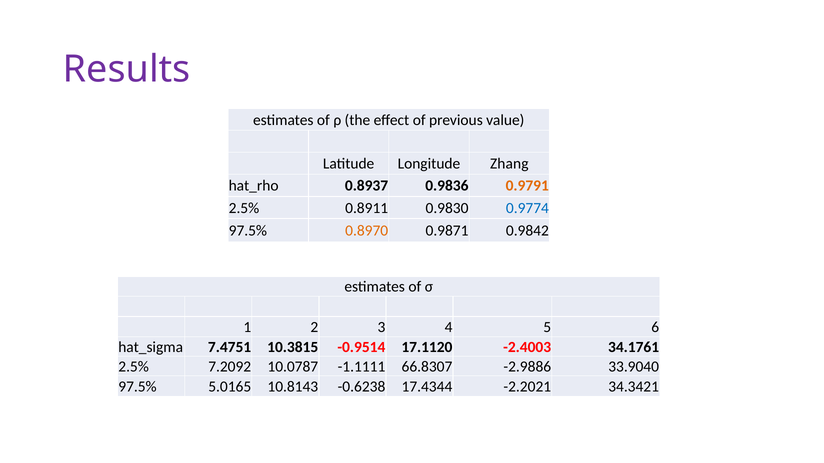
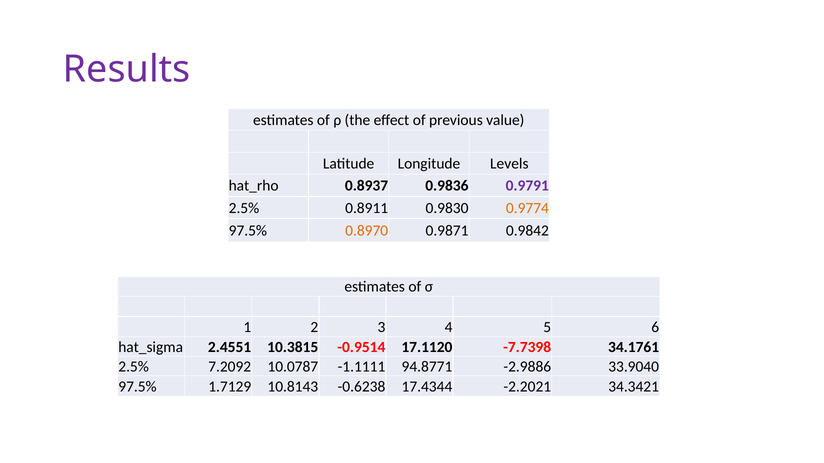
Zhang: Zhang -> Levels
0.9791 colour: orange -> purple
0.9774 colour: blue -> orange
7.4751: 7.4751 -> 2.4551
-2.4003: -2.4003 -> -7.7398
66.8307: 66.8307 -> 94.8771
5.0165: 5.0165 -> 1.7129
